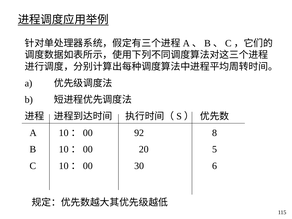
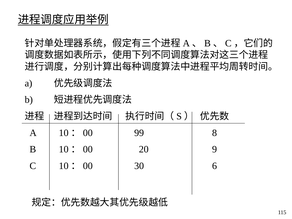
92: 92 -> 99
5: 5 -> 9
